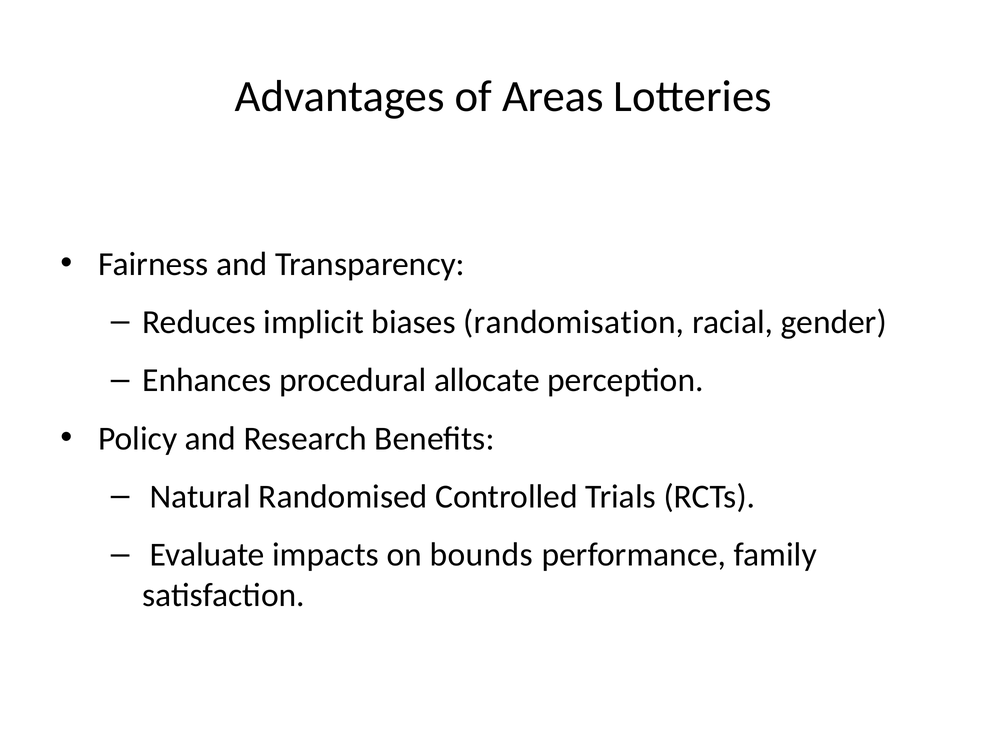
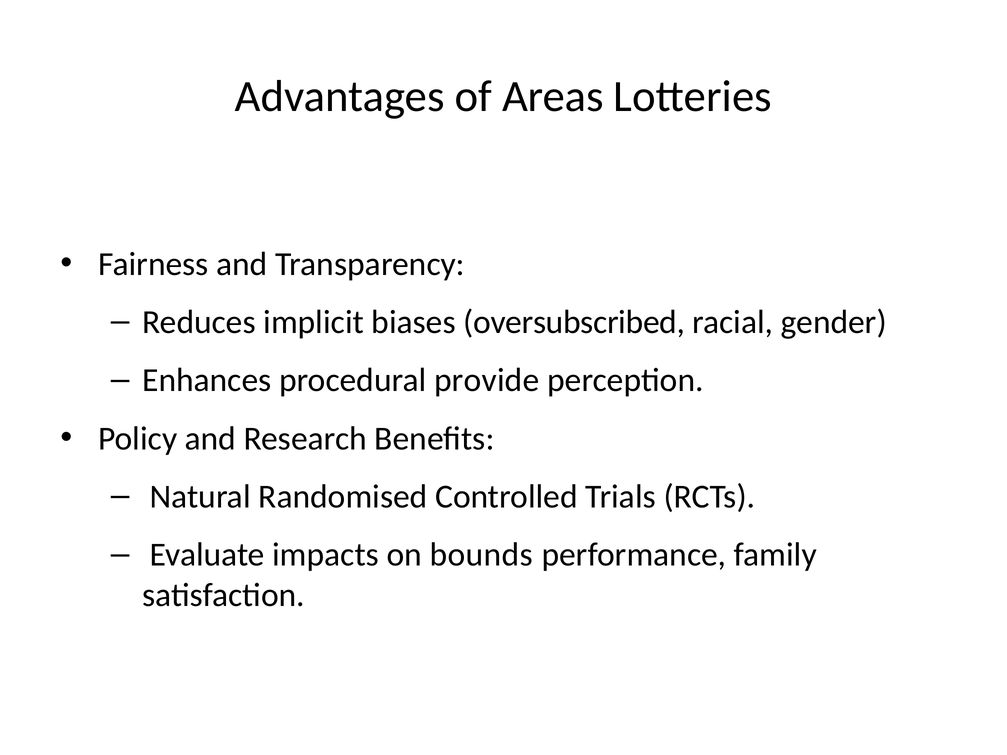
randomisation: randomisation -> oversubscribed
allocate: allocate -> provide
